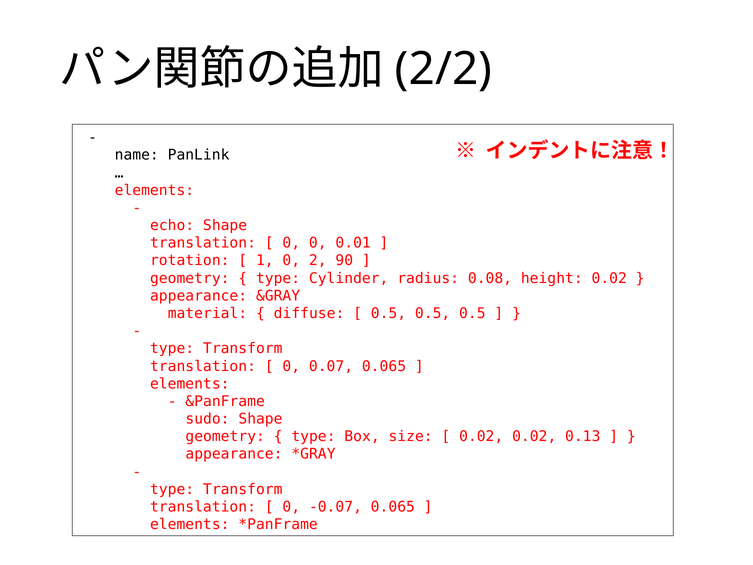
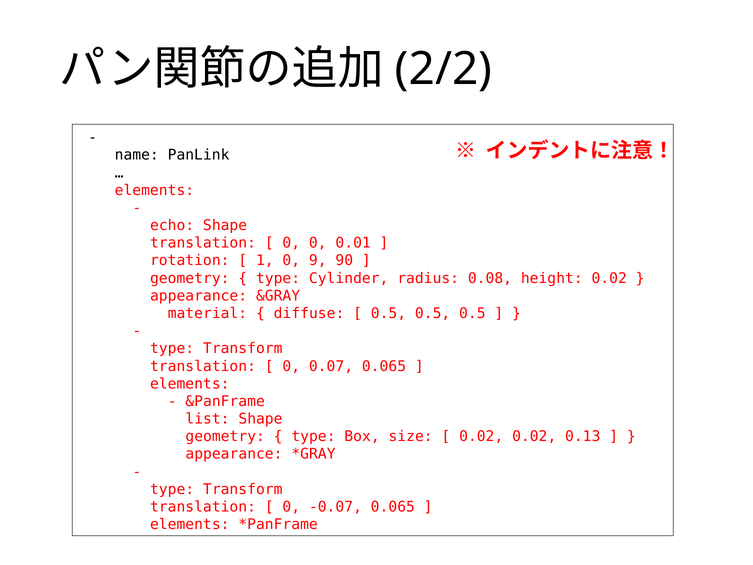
2: 2 -> 9
sudo: sudo -> list
